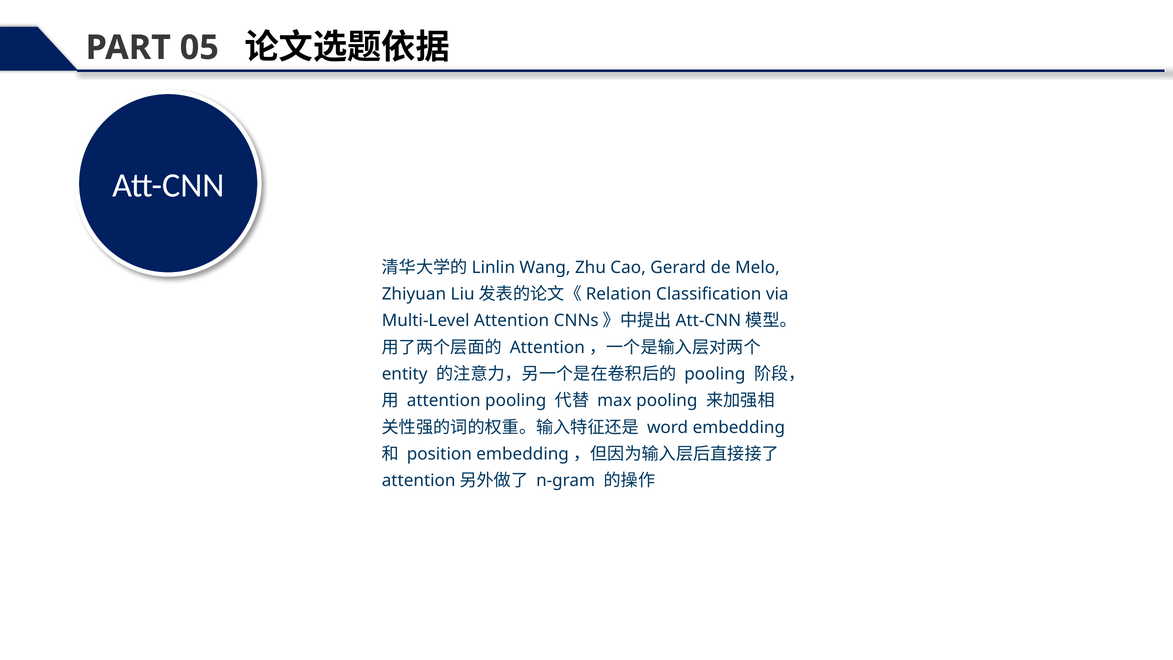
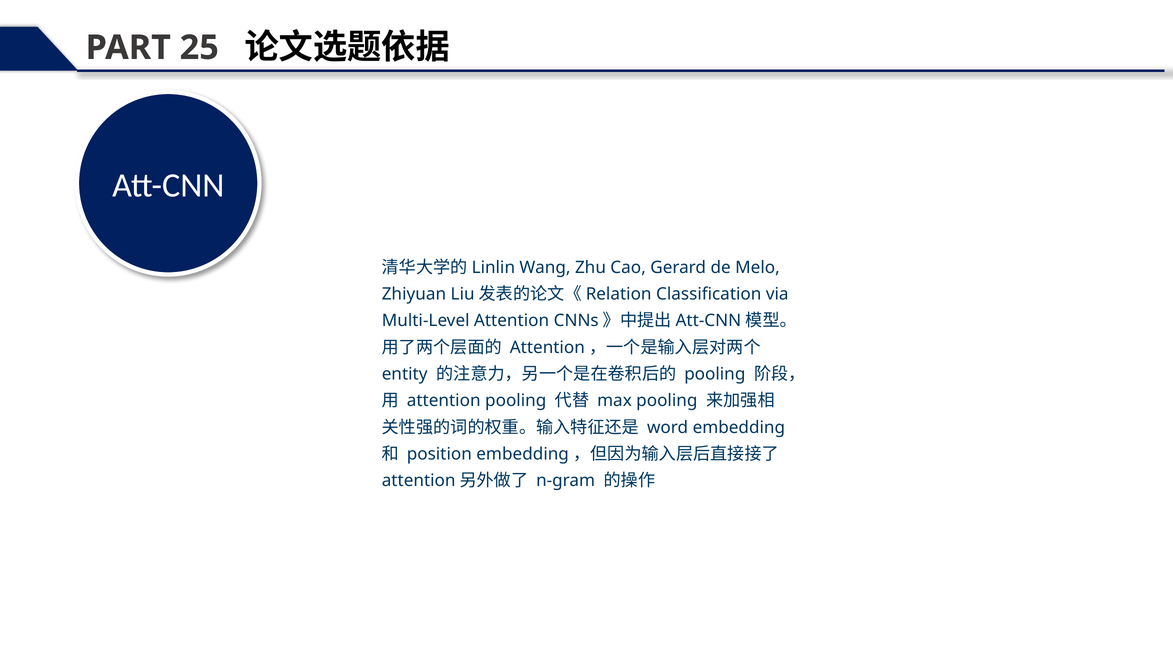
05: 05 -> 25
